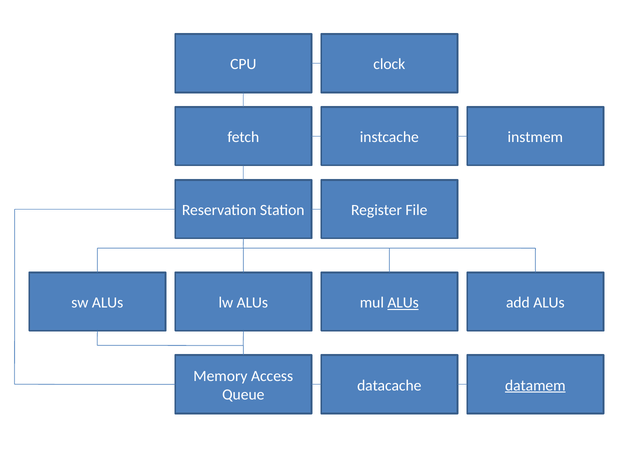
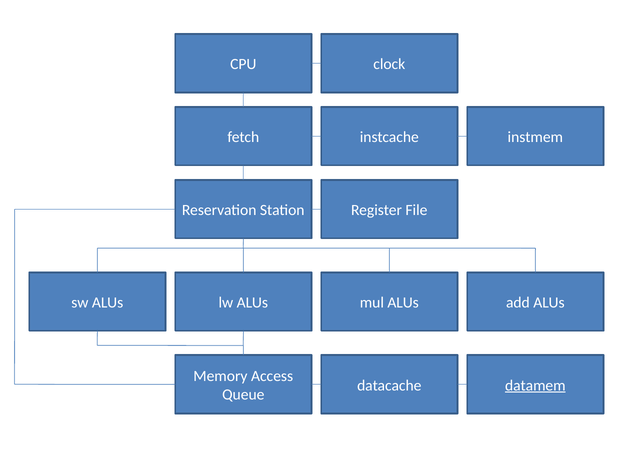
ALUs at (403, 303) underline: present -> none
